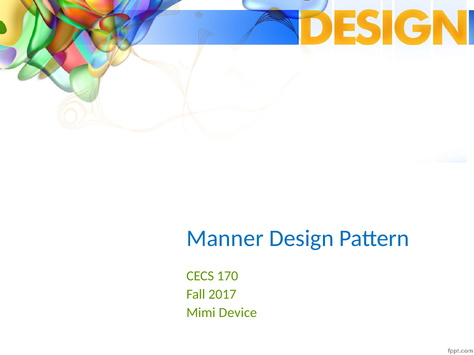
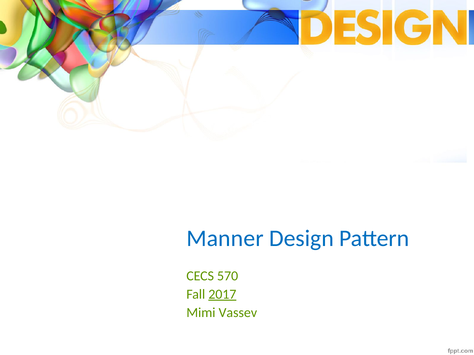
170: 170 -> 570
2017 underline: none -> present
Device: Device -> Vassev
